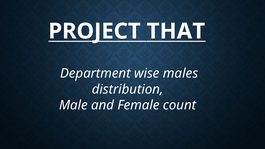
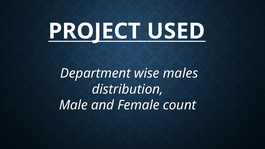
THAT: THAT -> USED
